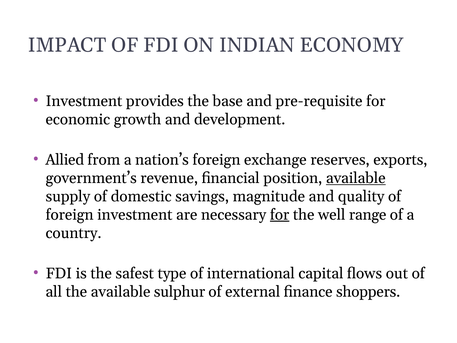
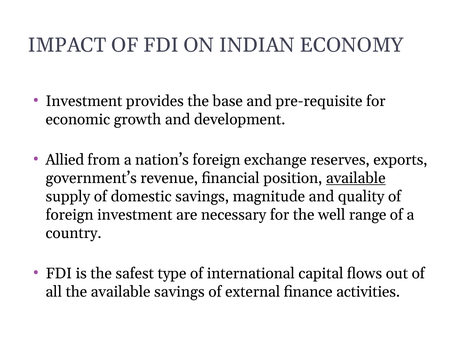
for at (280, 215) underline: present -> none
available sulphur: sulphur -> savings
shoppers: shoppers -> activities
